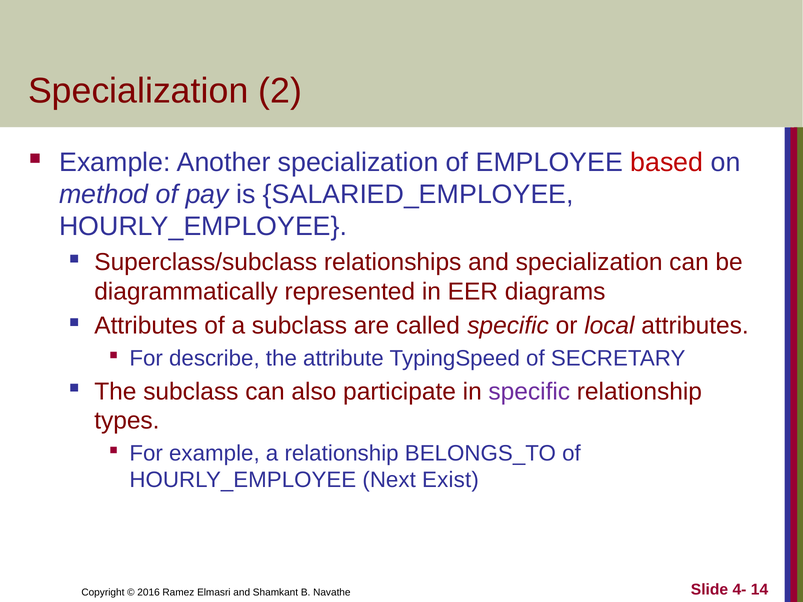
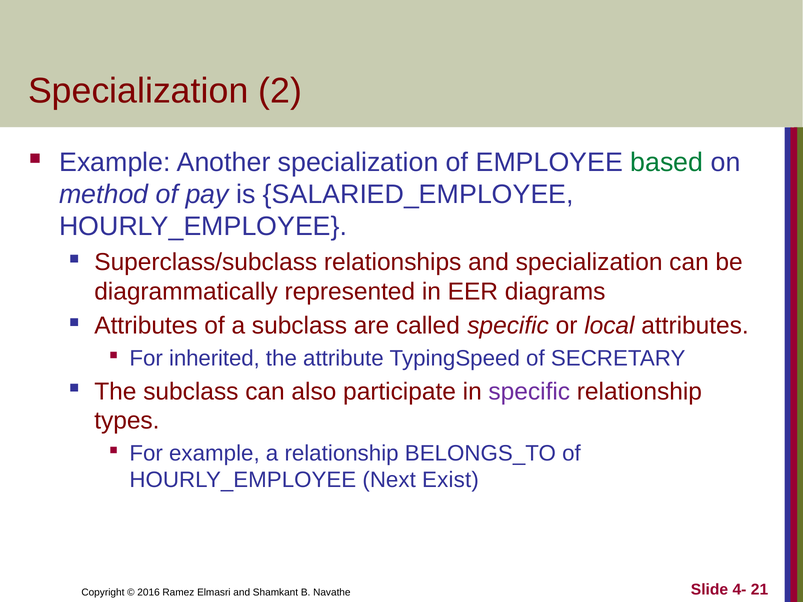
based colour: red -> green
describe: describe -> inherited
14: 14 -> 21
